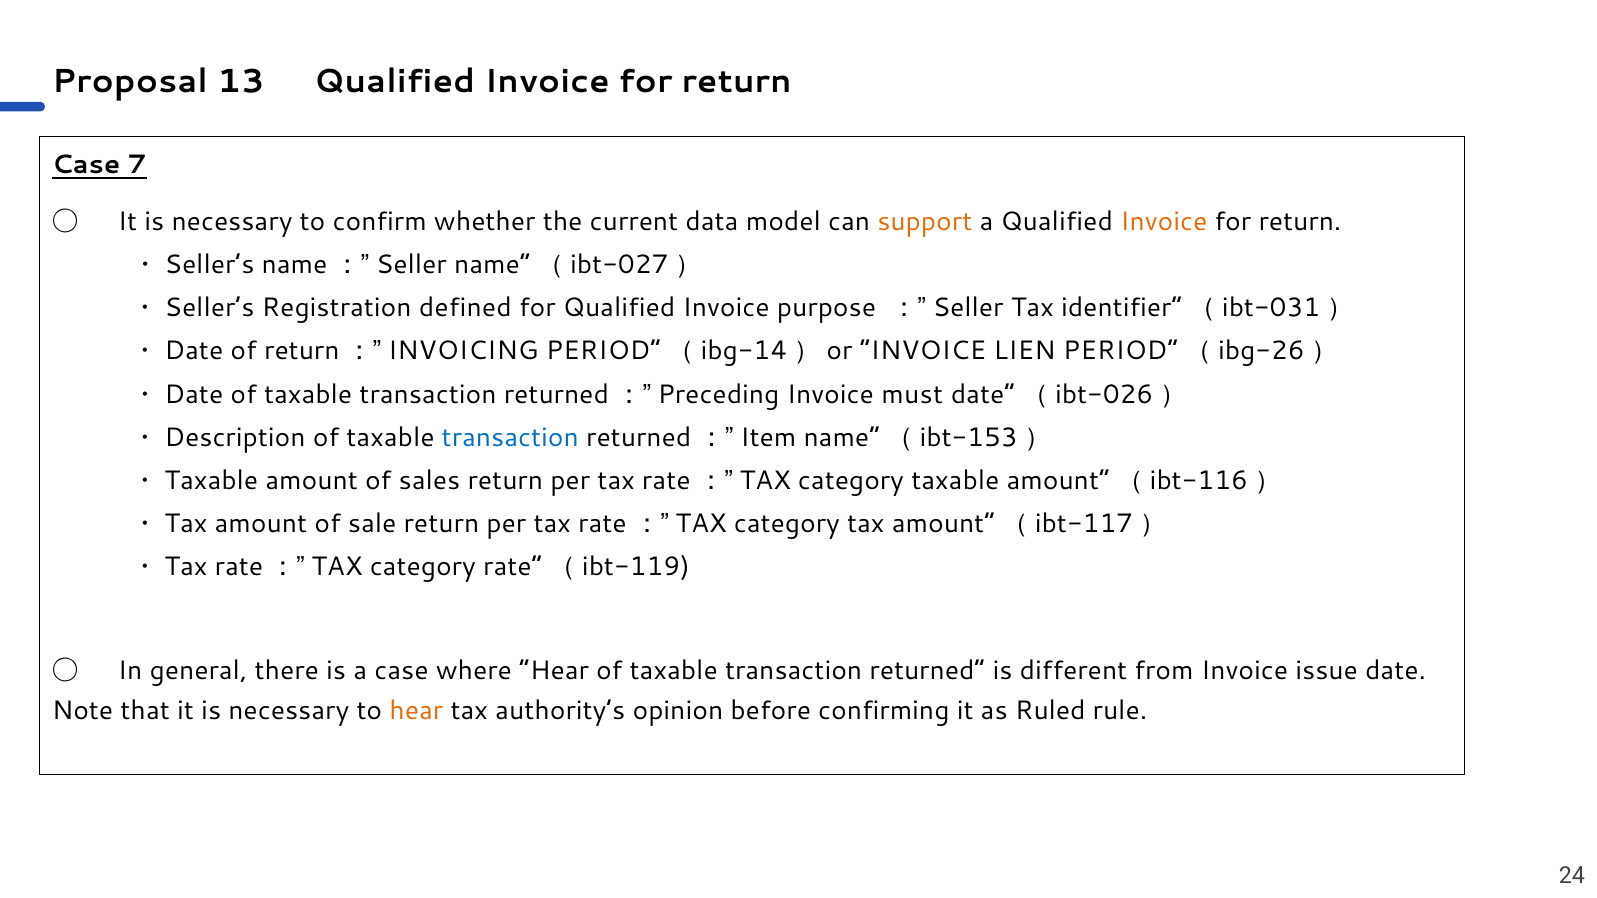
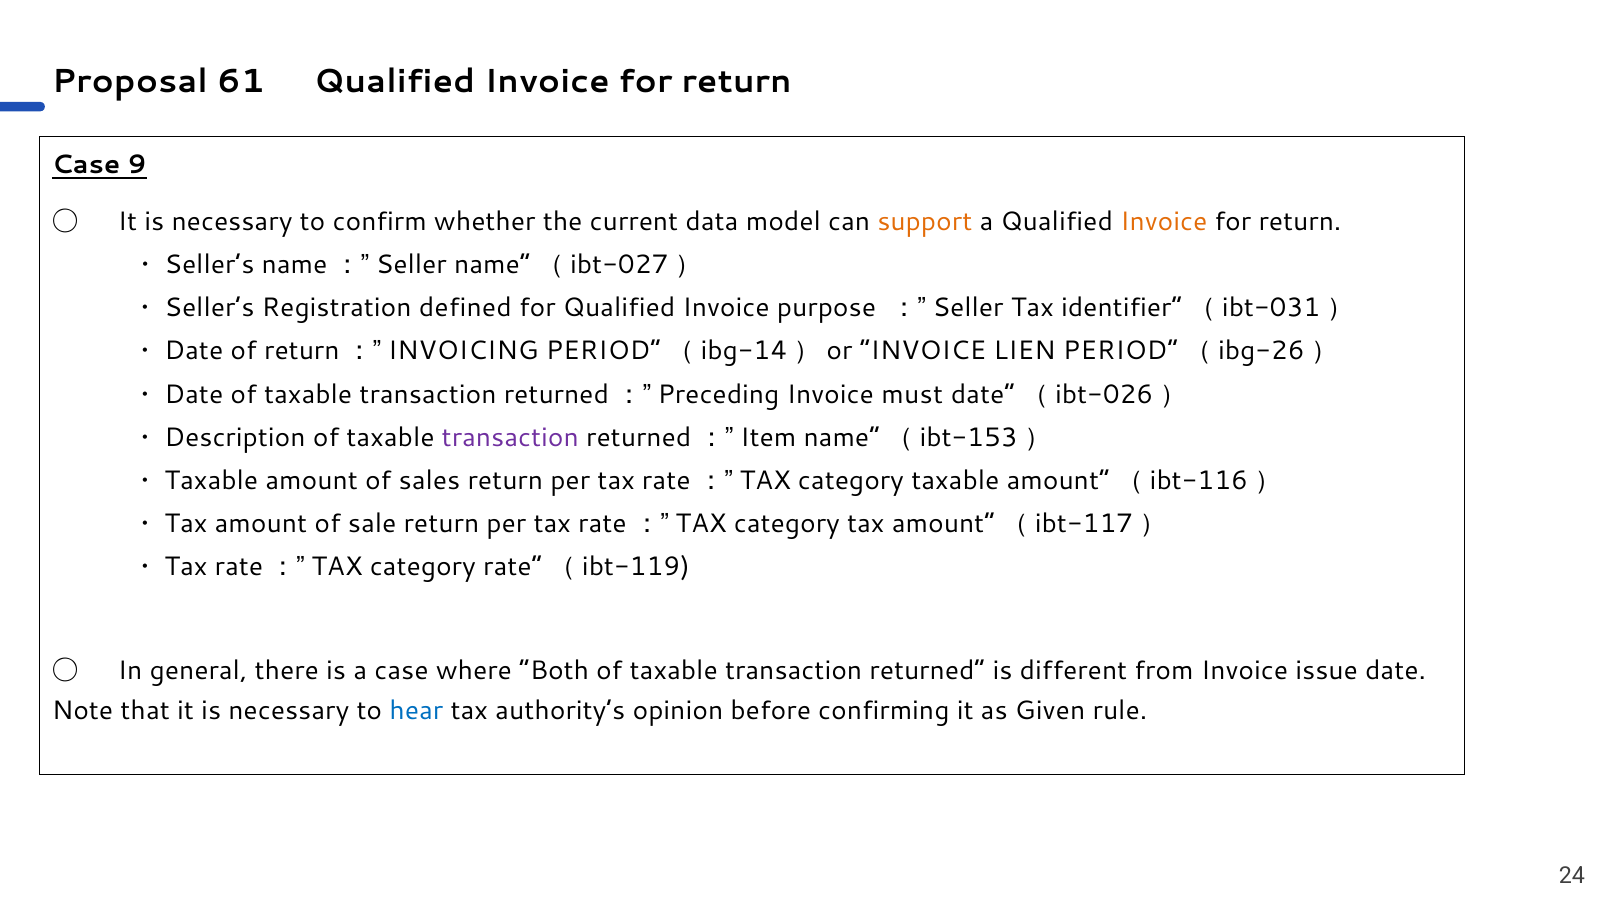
13: 13 -> 61
7: 7 -> 9
transaction at (510, 438) colour: blue -> purple
where Hear: Hear -> Both
hear at (416, 710) colour: orange -> blue
Ruled: Ruled -> Given
